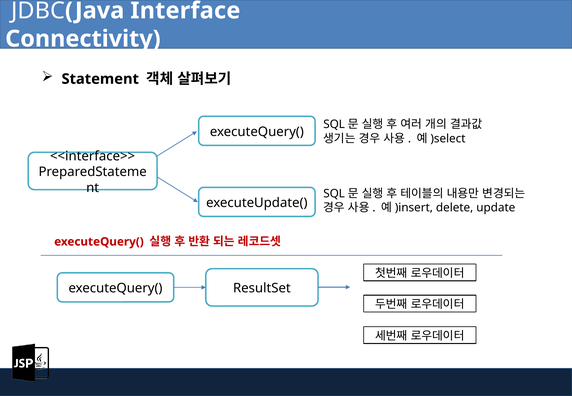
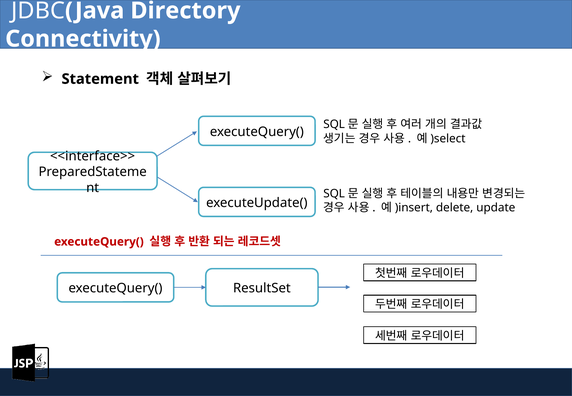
Interface: Interface -> Directory
